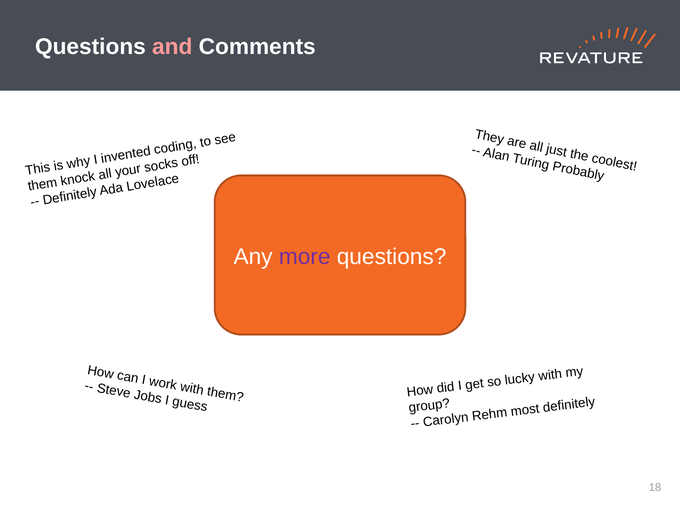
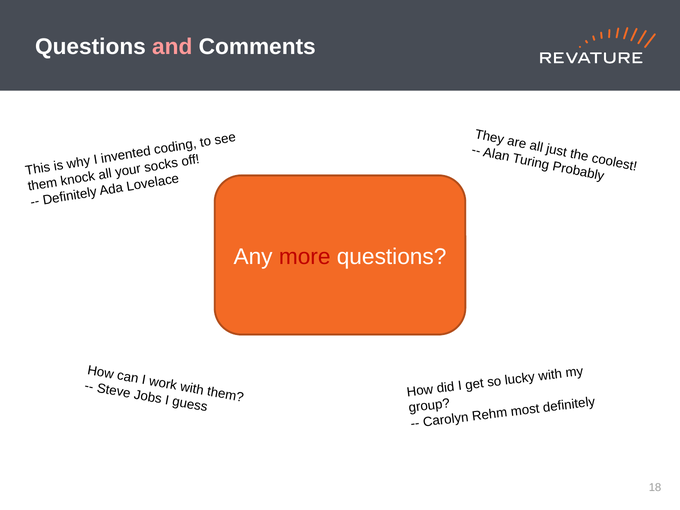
more colour: purple -> red
